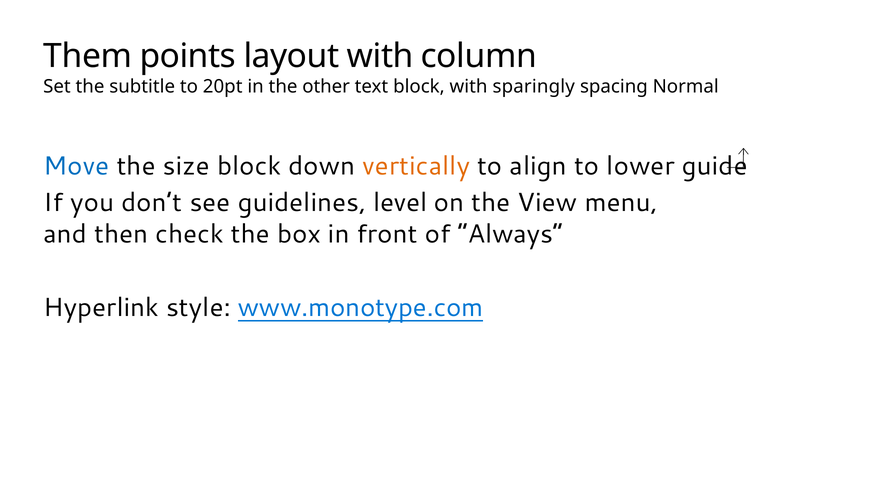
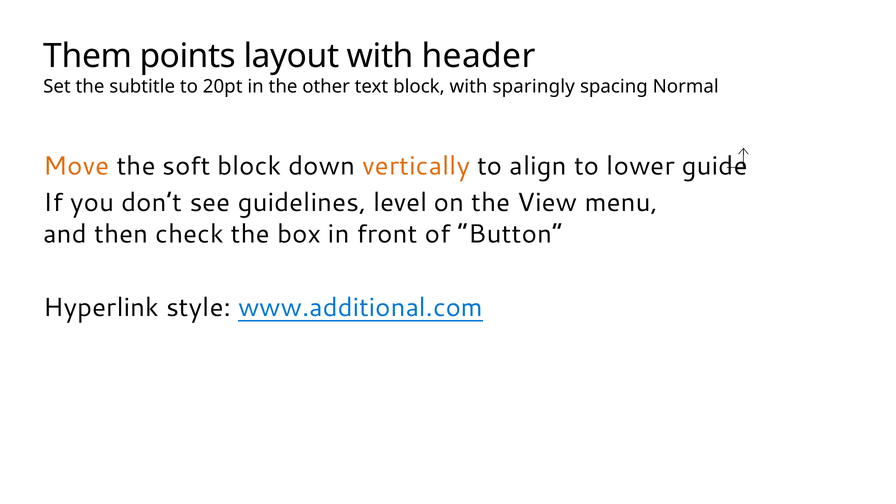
column: column -> header
Move colour: blue -> orange
size: size -> soft
Always: Always -> Button
www.monotype.com: www.monotype.com -> www.additional.com
